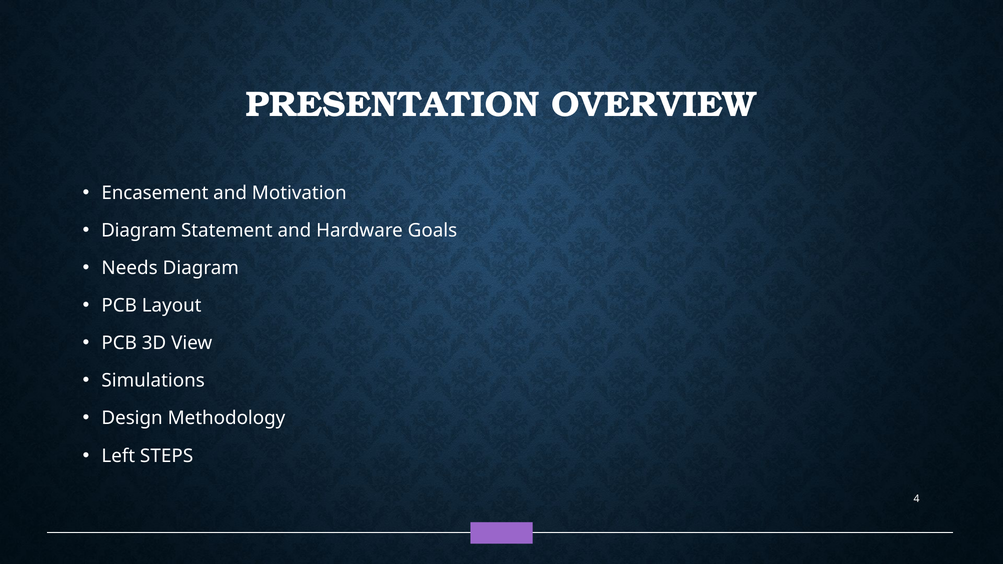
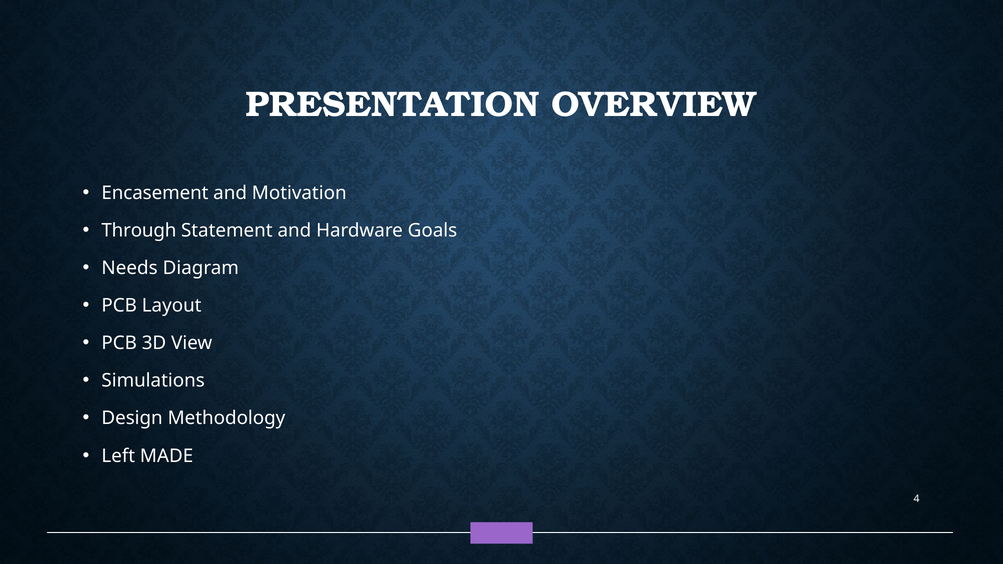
Diagram at (139, 231): Diagram -> Through
STEPS: STEPS -> MADE
